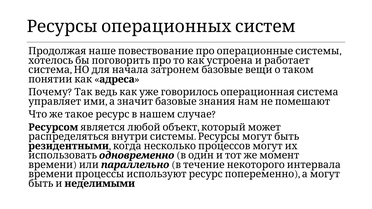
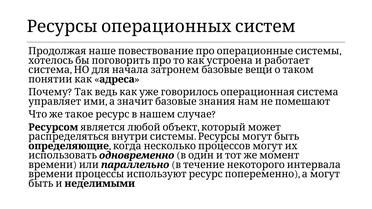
резидентными: резидентными -> определяющие
